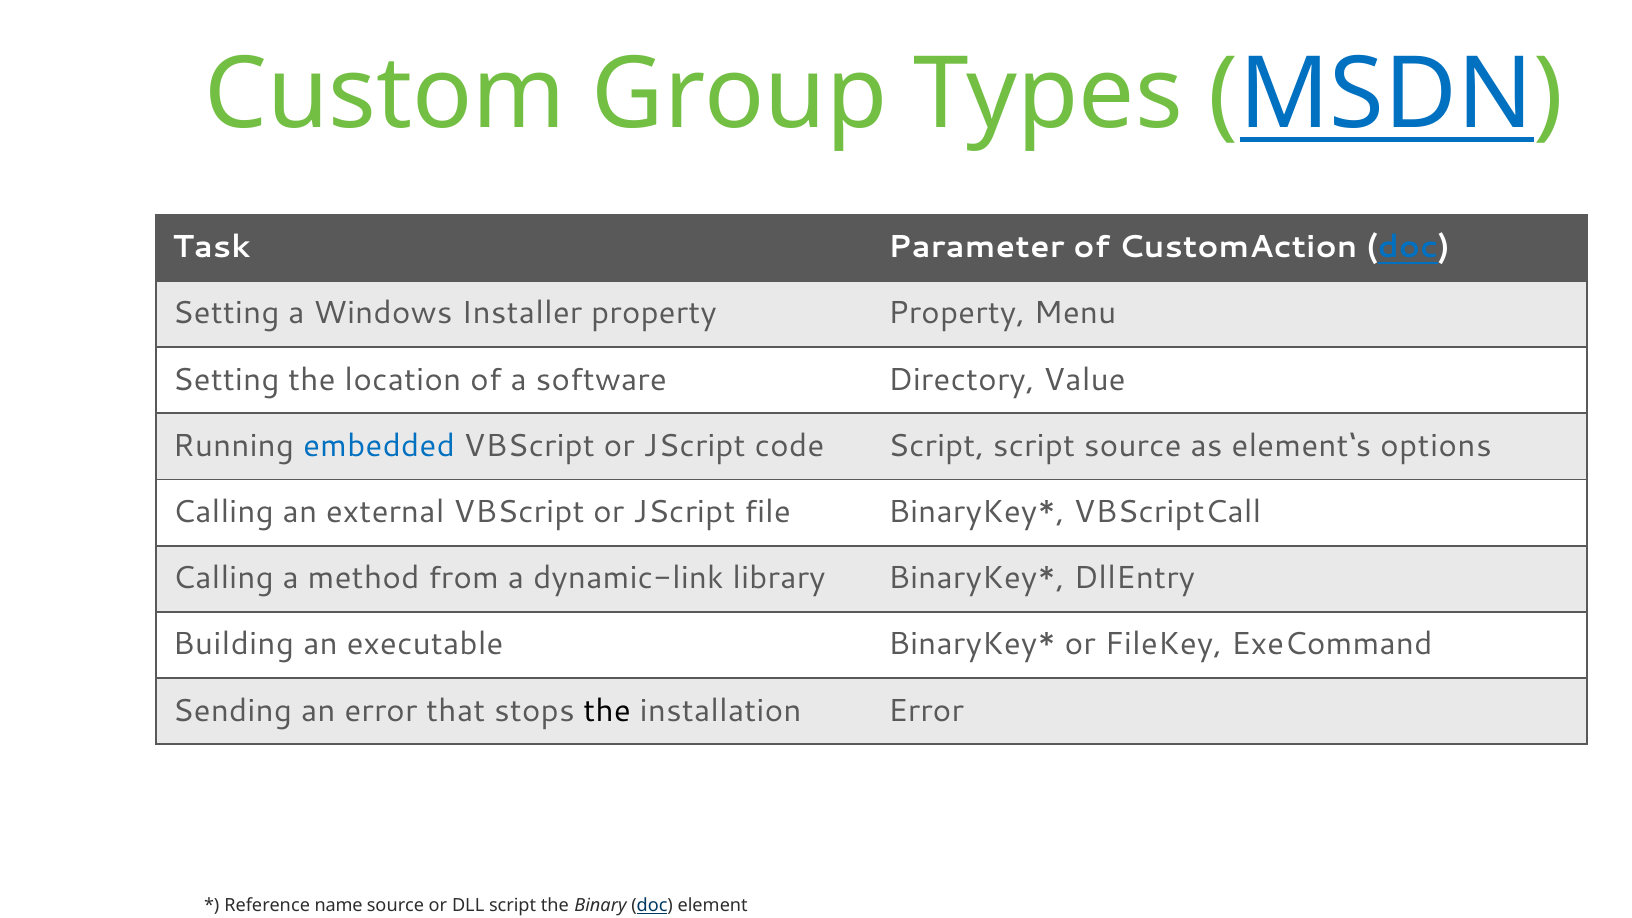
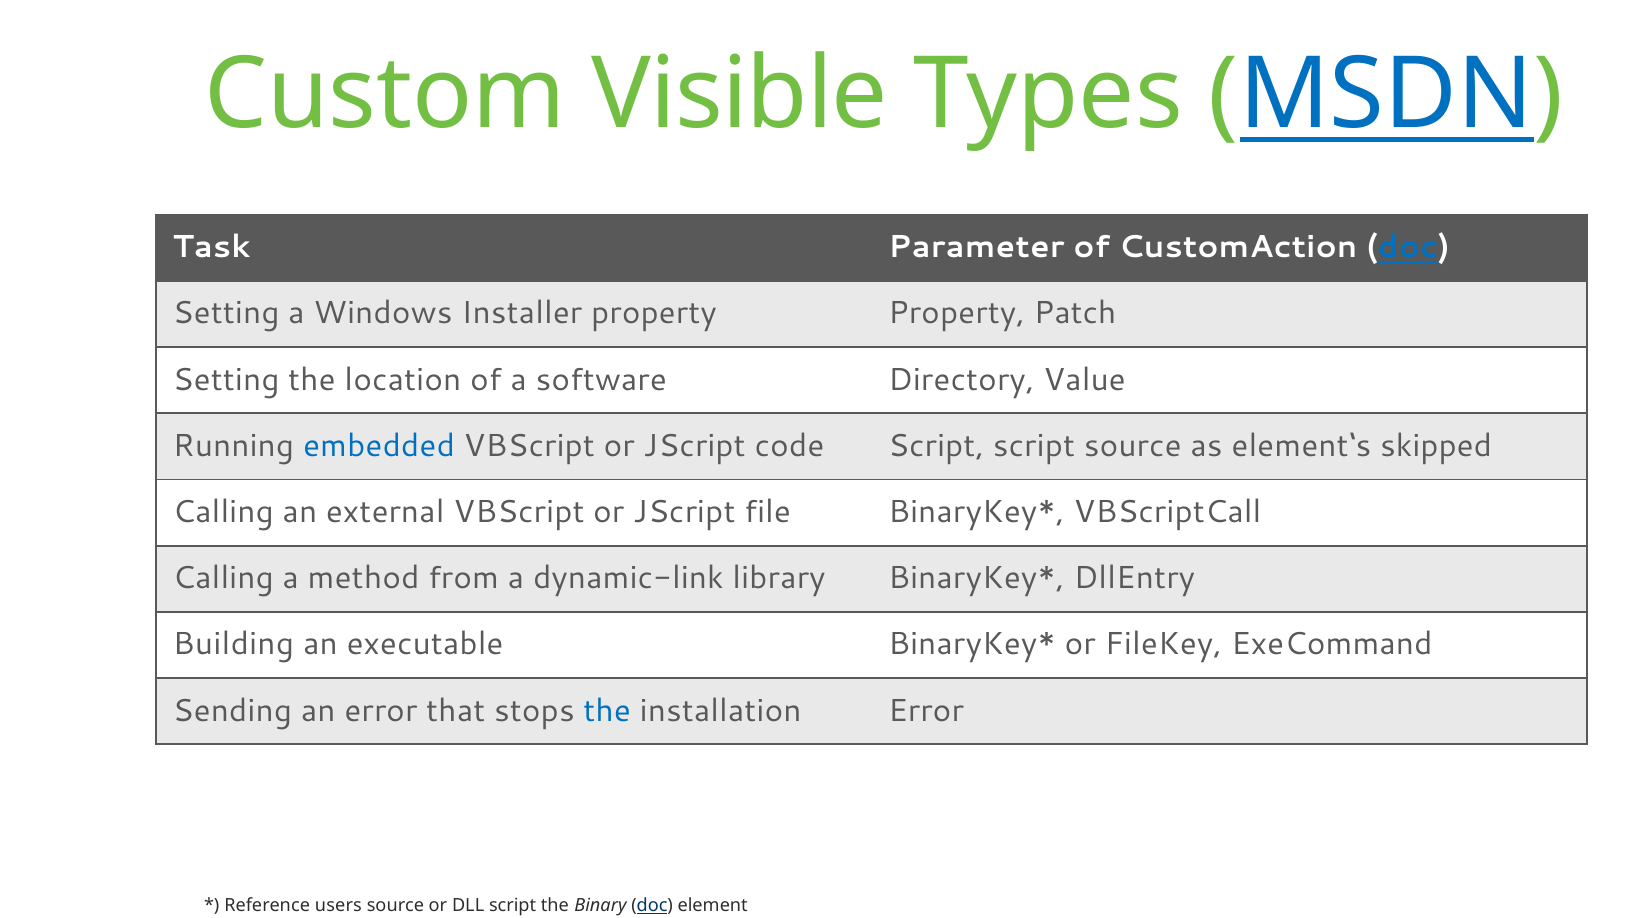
Group: Group -> Visible
Menu: Menu -> Patch
options: options -> skipped
the at (607, 711) colour: black -> blue
name: name -> users
